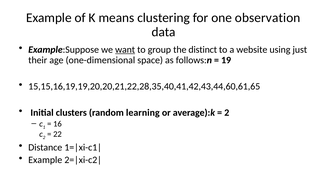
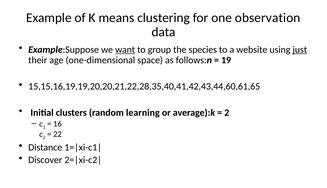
distinct: distinct -> species
just underline: none -> present
Example at (45, 161): Example -> Discover
